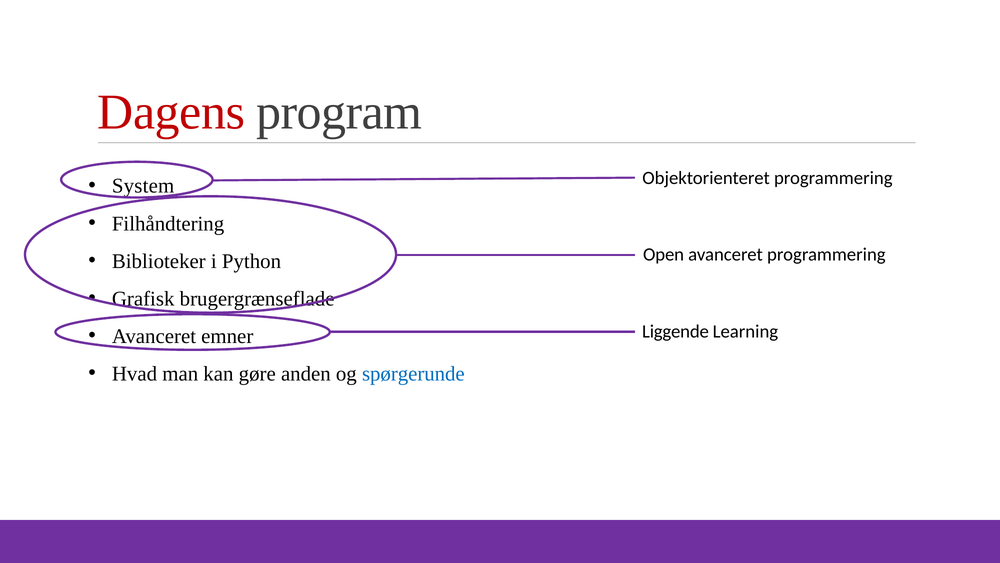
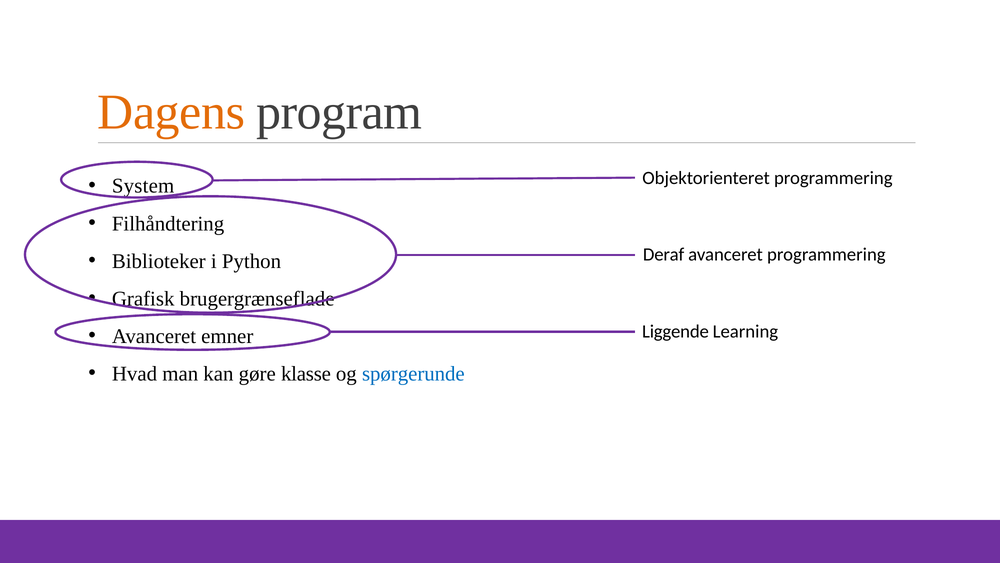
Dagens colour: red -> orange
Open: Open -> Deraf
anden: anden -> klasse
